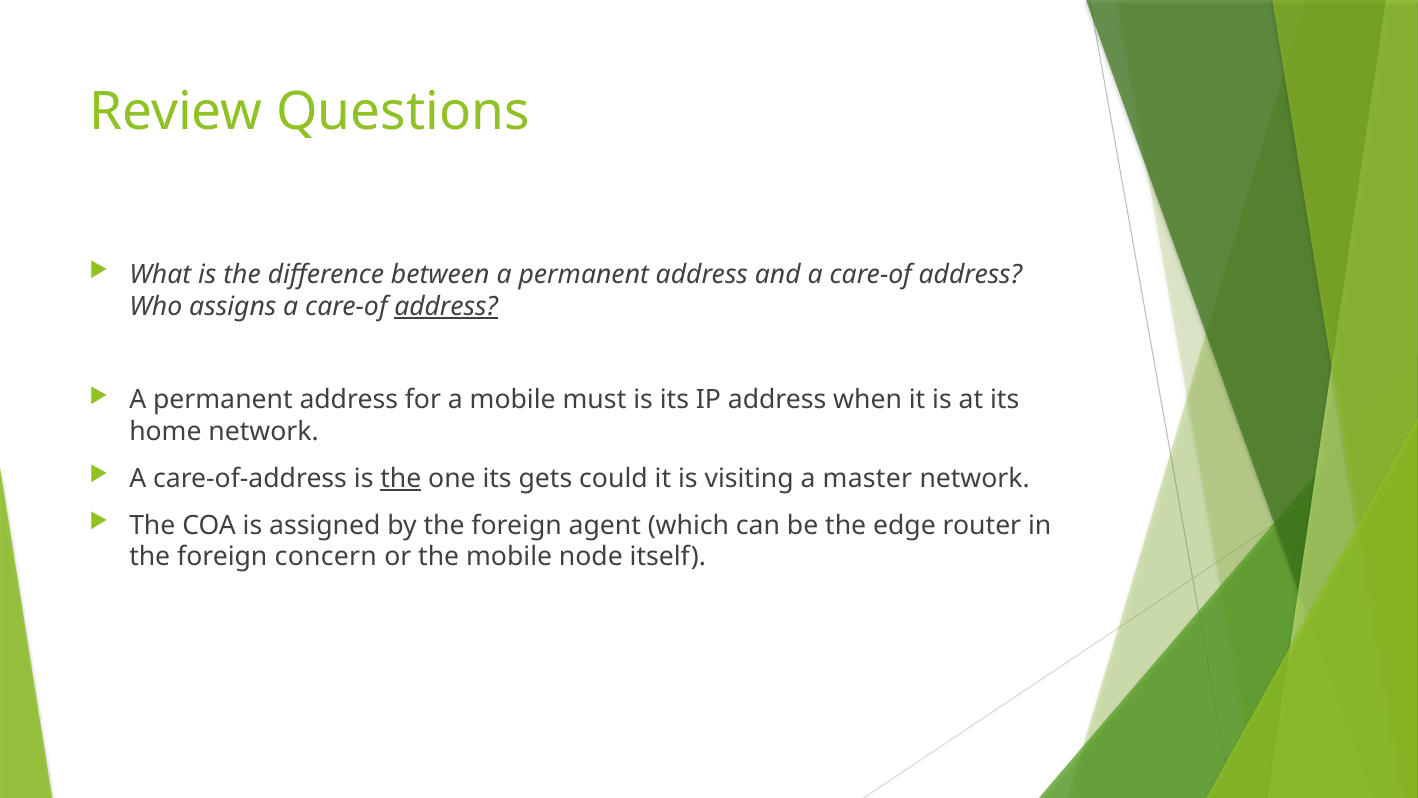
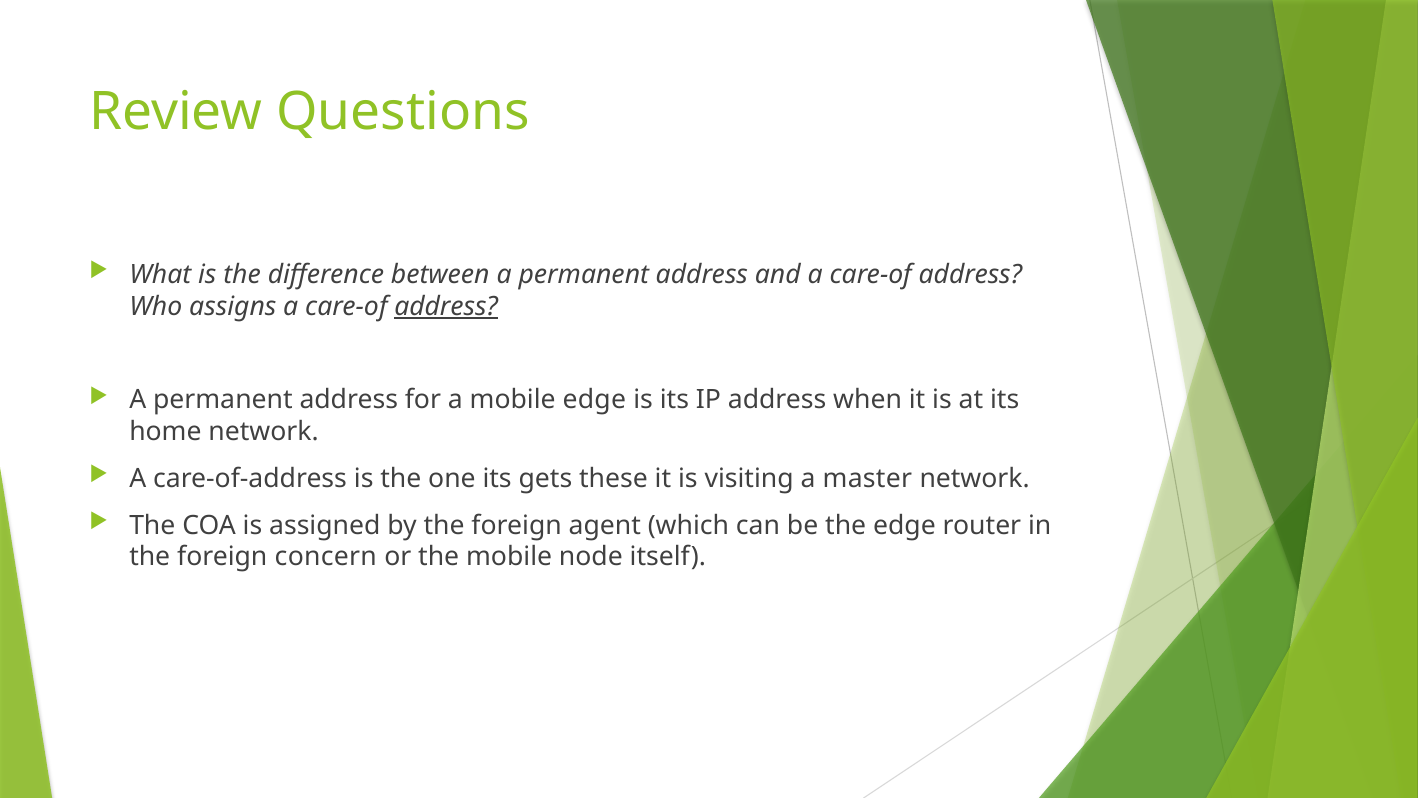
mobile must: must -> edge
the at (401, 478) underline: present -> none
could: could -> these
